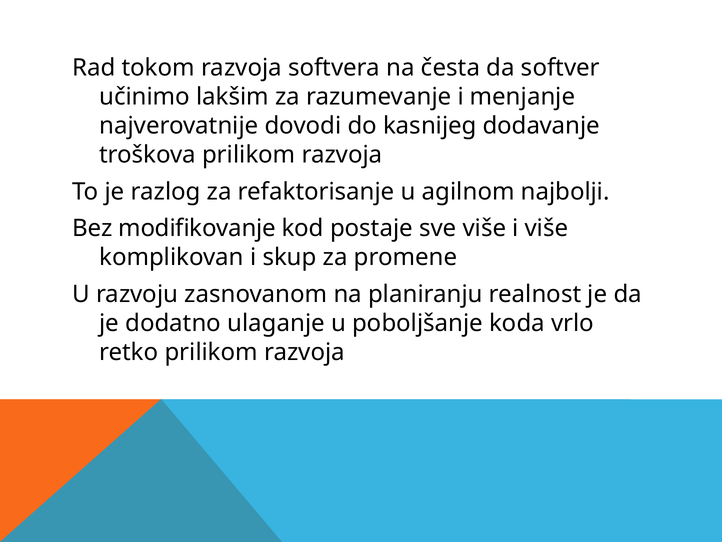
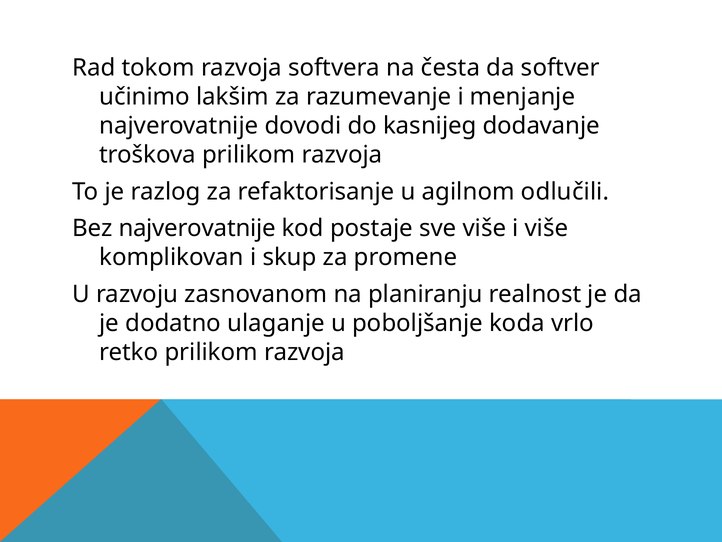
najbolji: najbolji -> odlučili
Bez modifikovanje: modifikovanje -> najverovatnije
